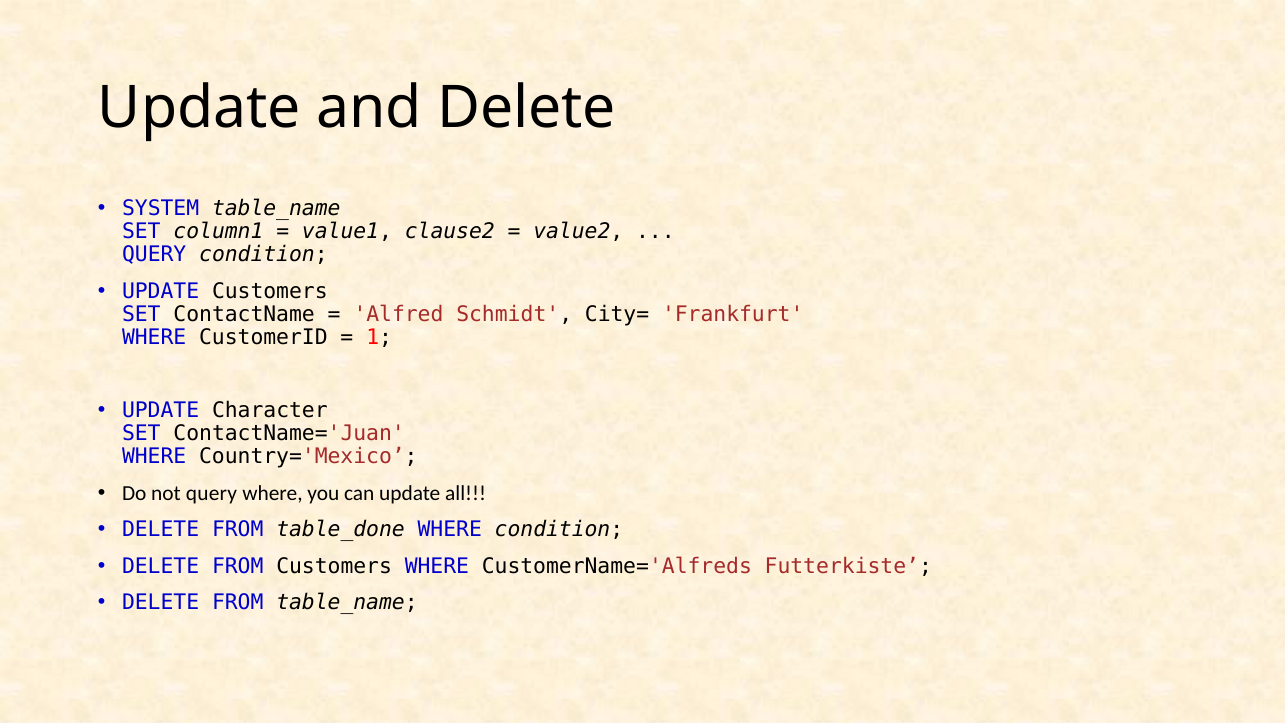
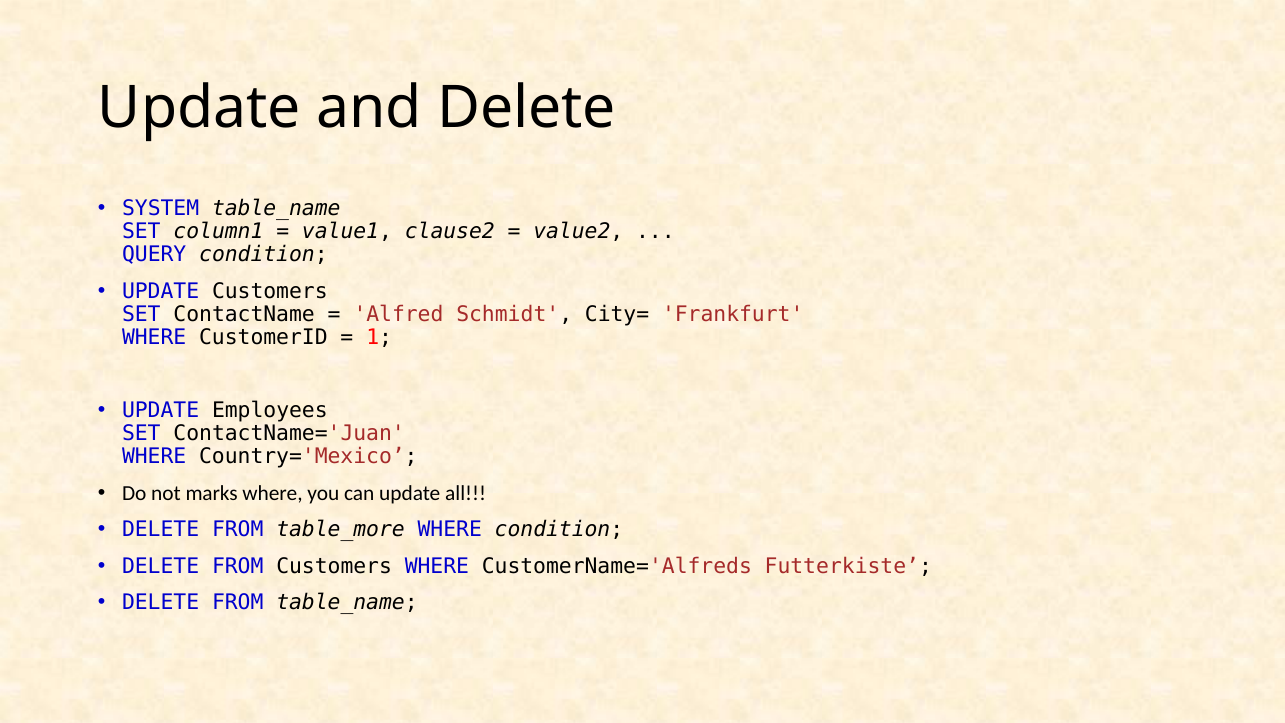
Character: Character -> Employees
not query: query -> marks
table_done: table_done -> table_more
